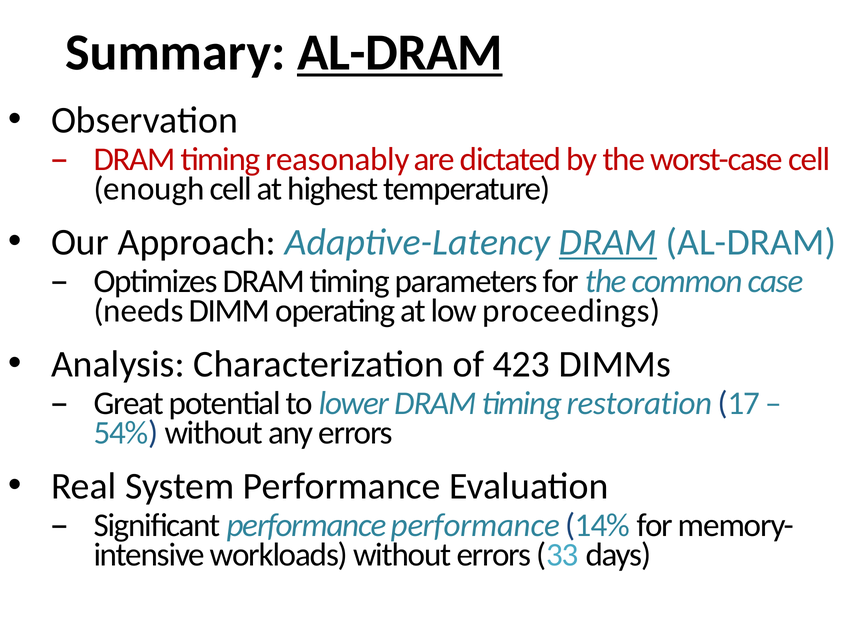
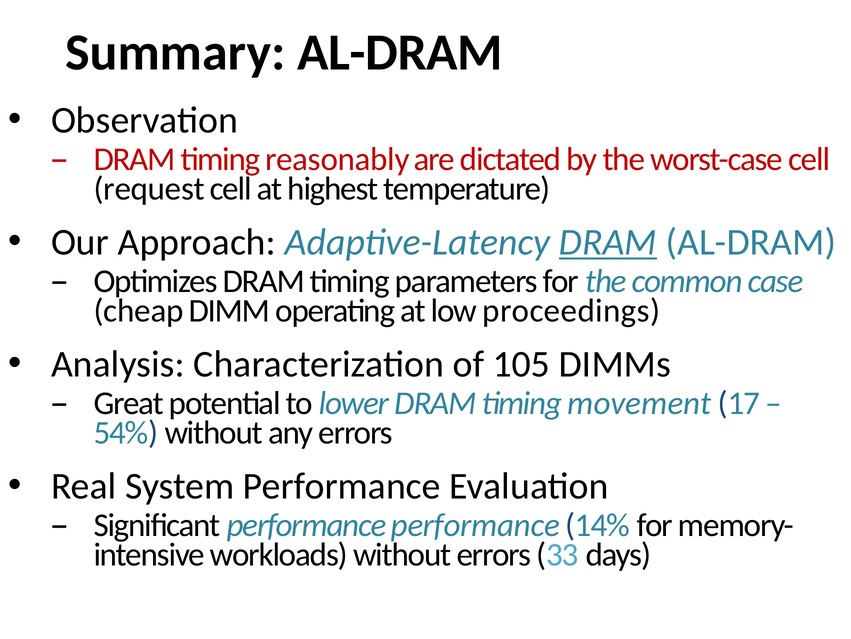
AL-DRAM at (400, 52) underline: present -> none
enough: enough -> request
needs: needs -> cheap
423: 423 -> 105
restoration: restoration -> movement
